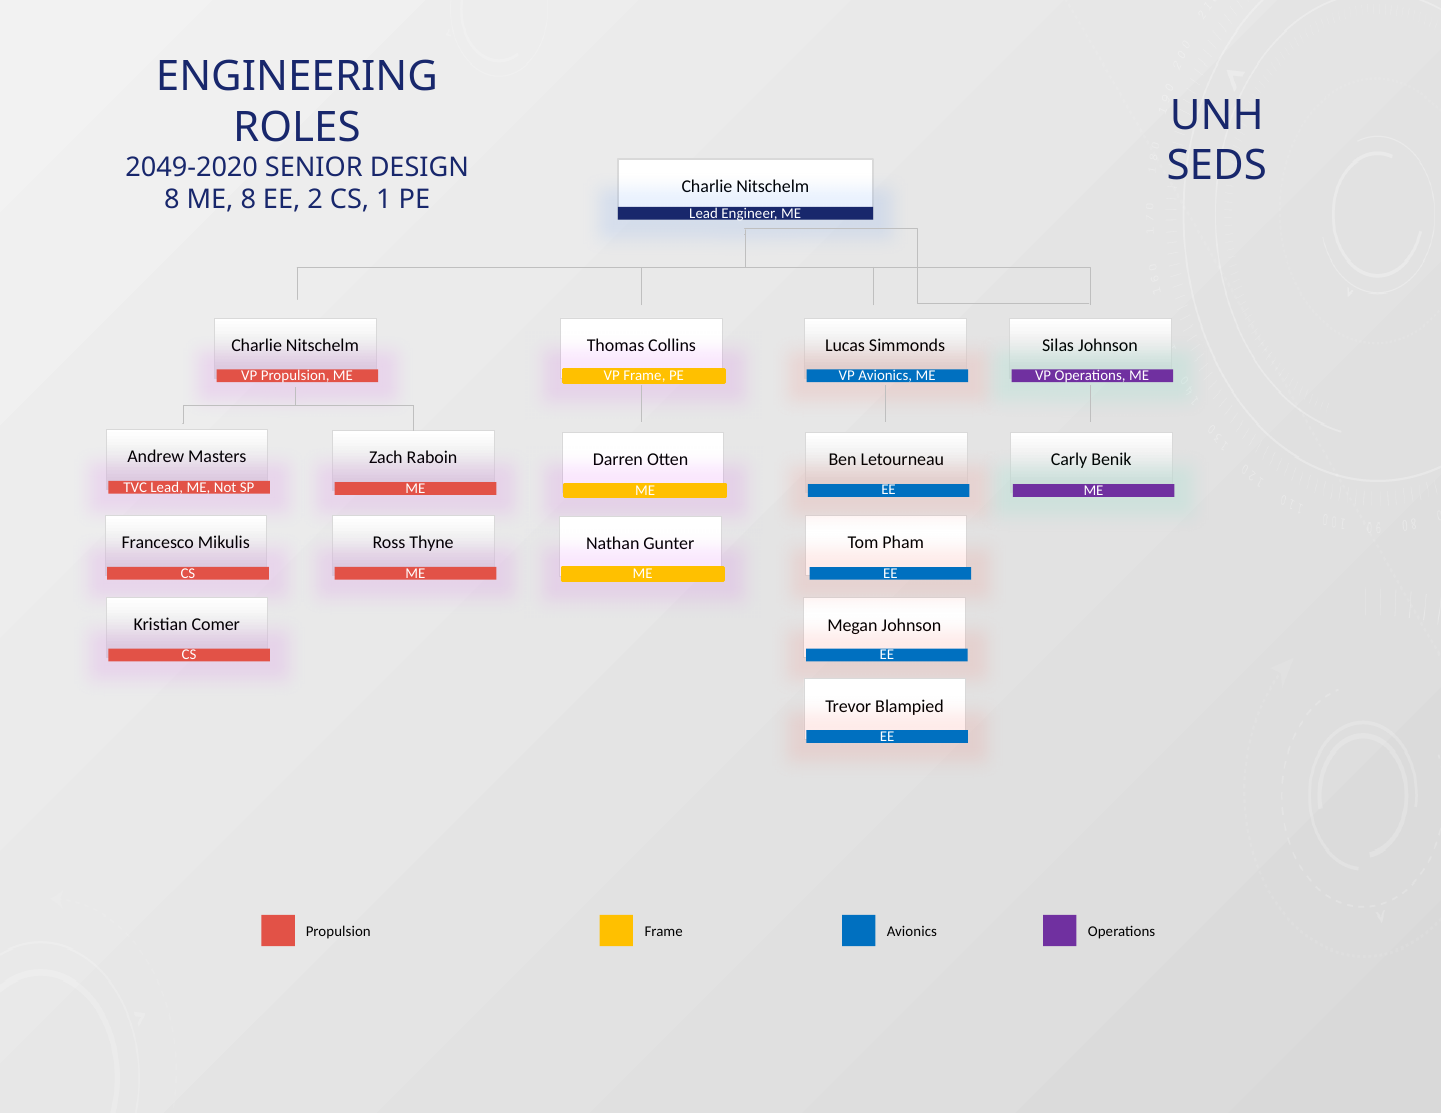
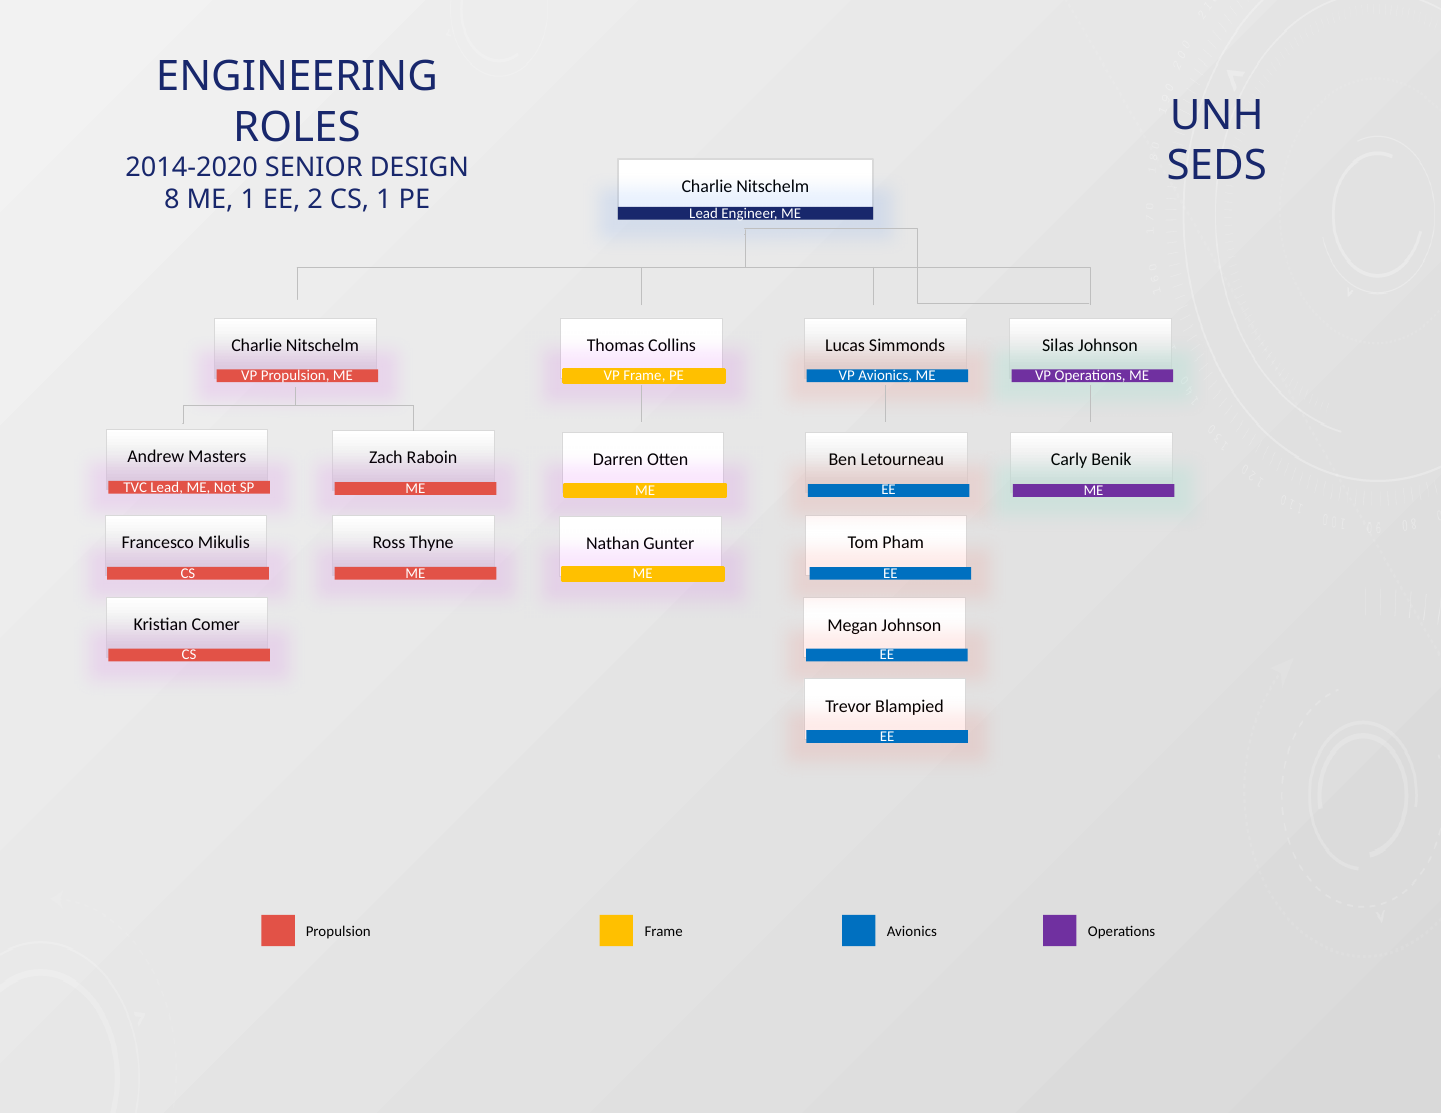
2049-2020: 2049-2020 -> 2014-2020
ME 8: 8 -> 1
